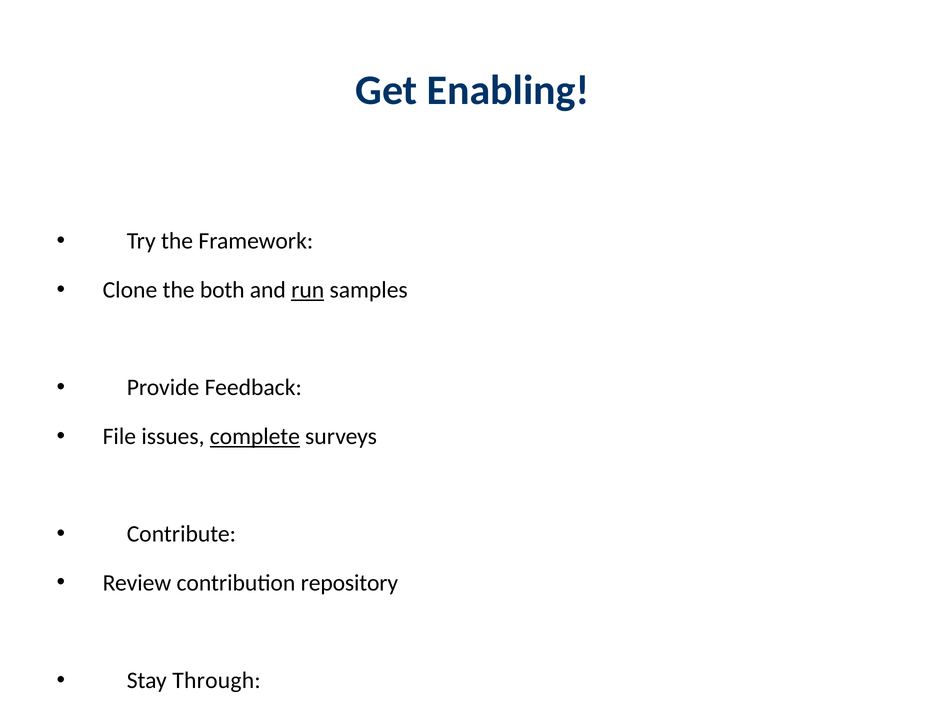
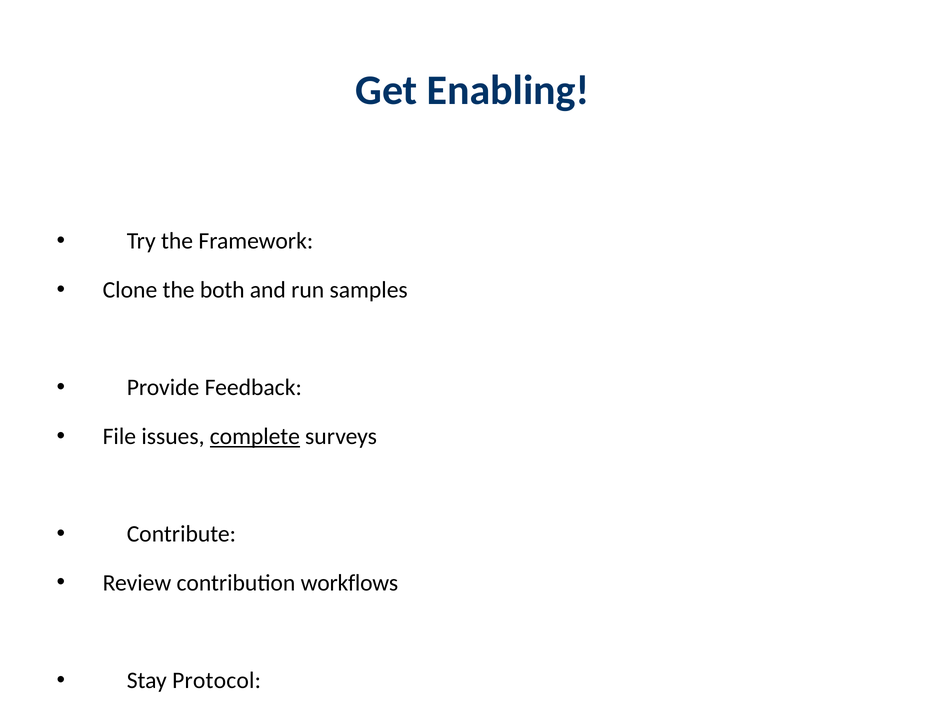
run underline: present -> none
repository: repository -> workflows
Through: Through -> Protocol
